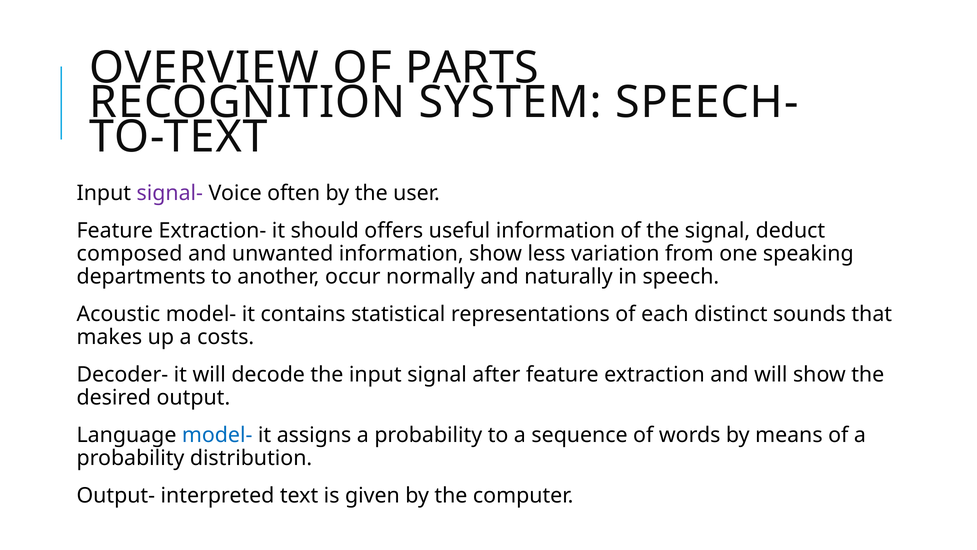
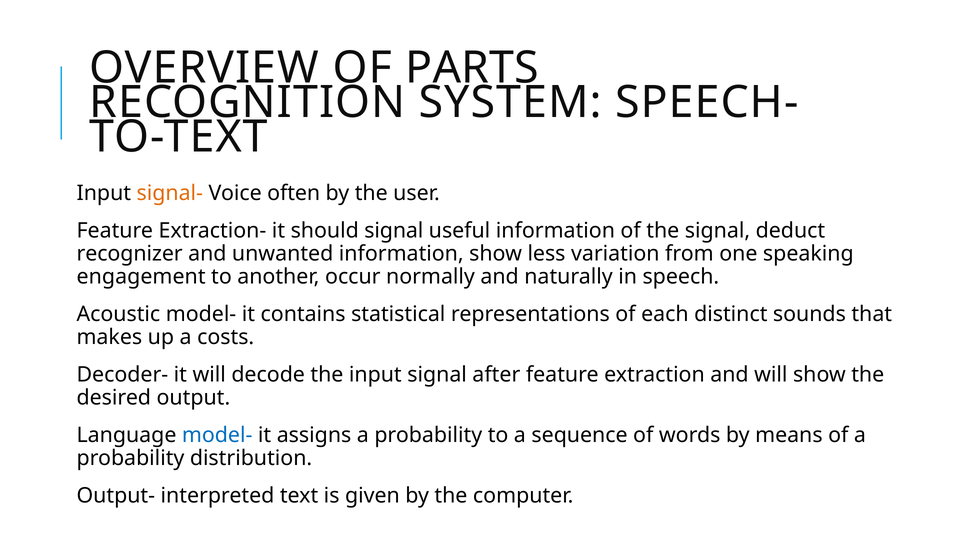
signal- colour: purple -> orange
should offers: offers -> signal
composed: composed -> recognizer
departments: departments -> engagement
